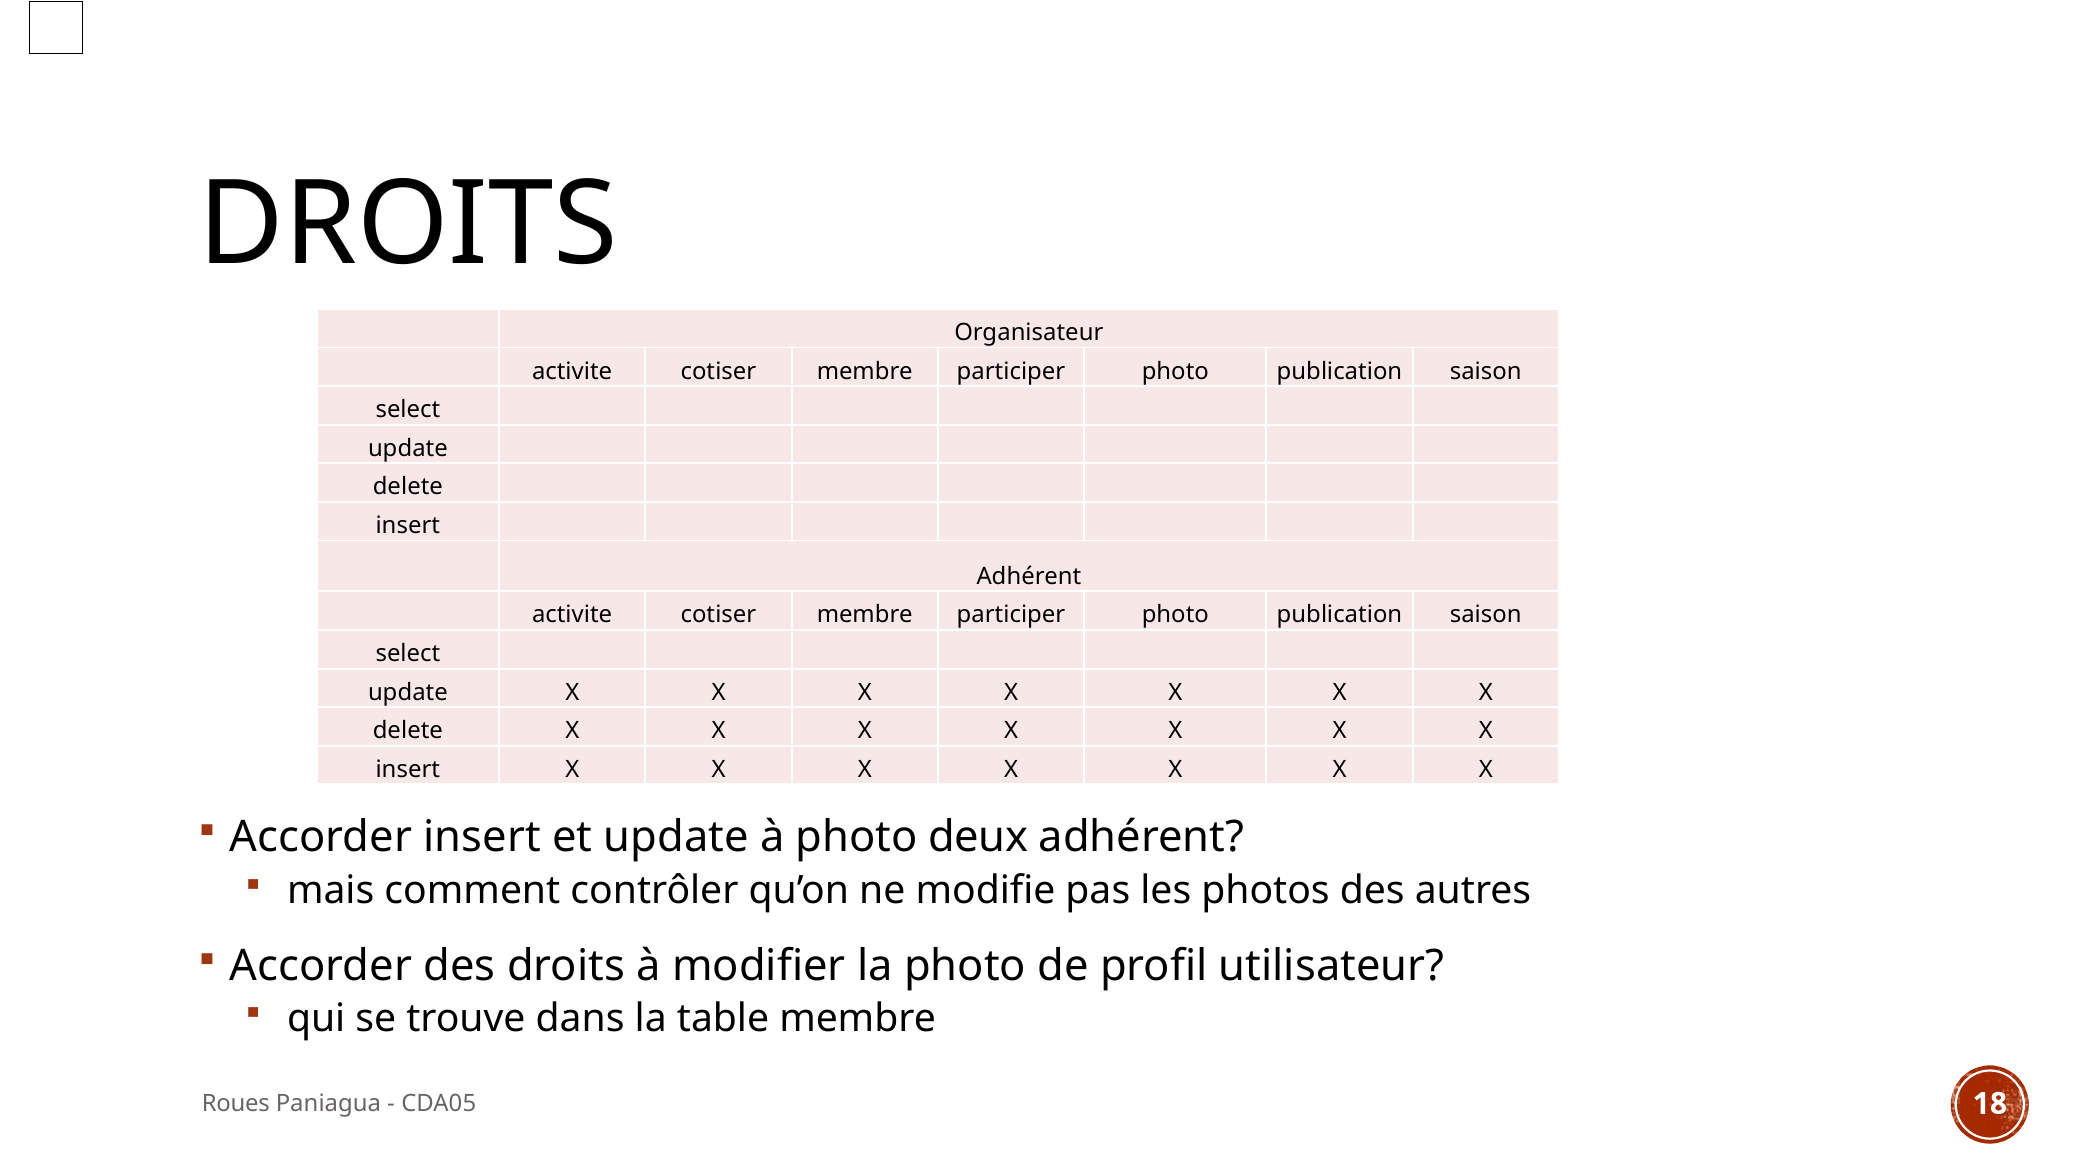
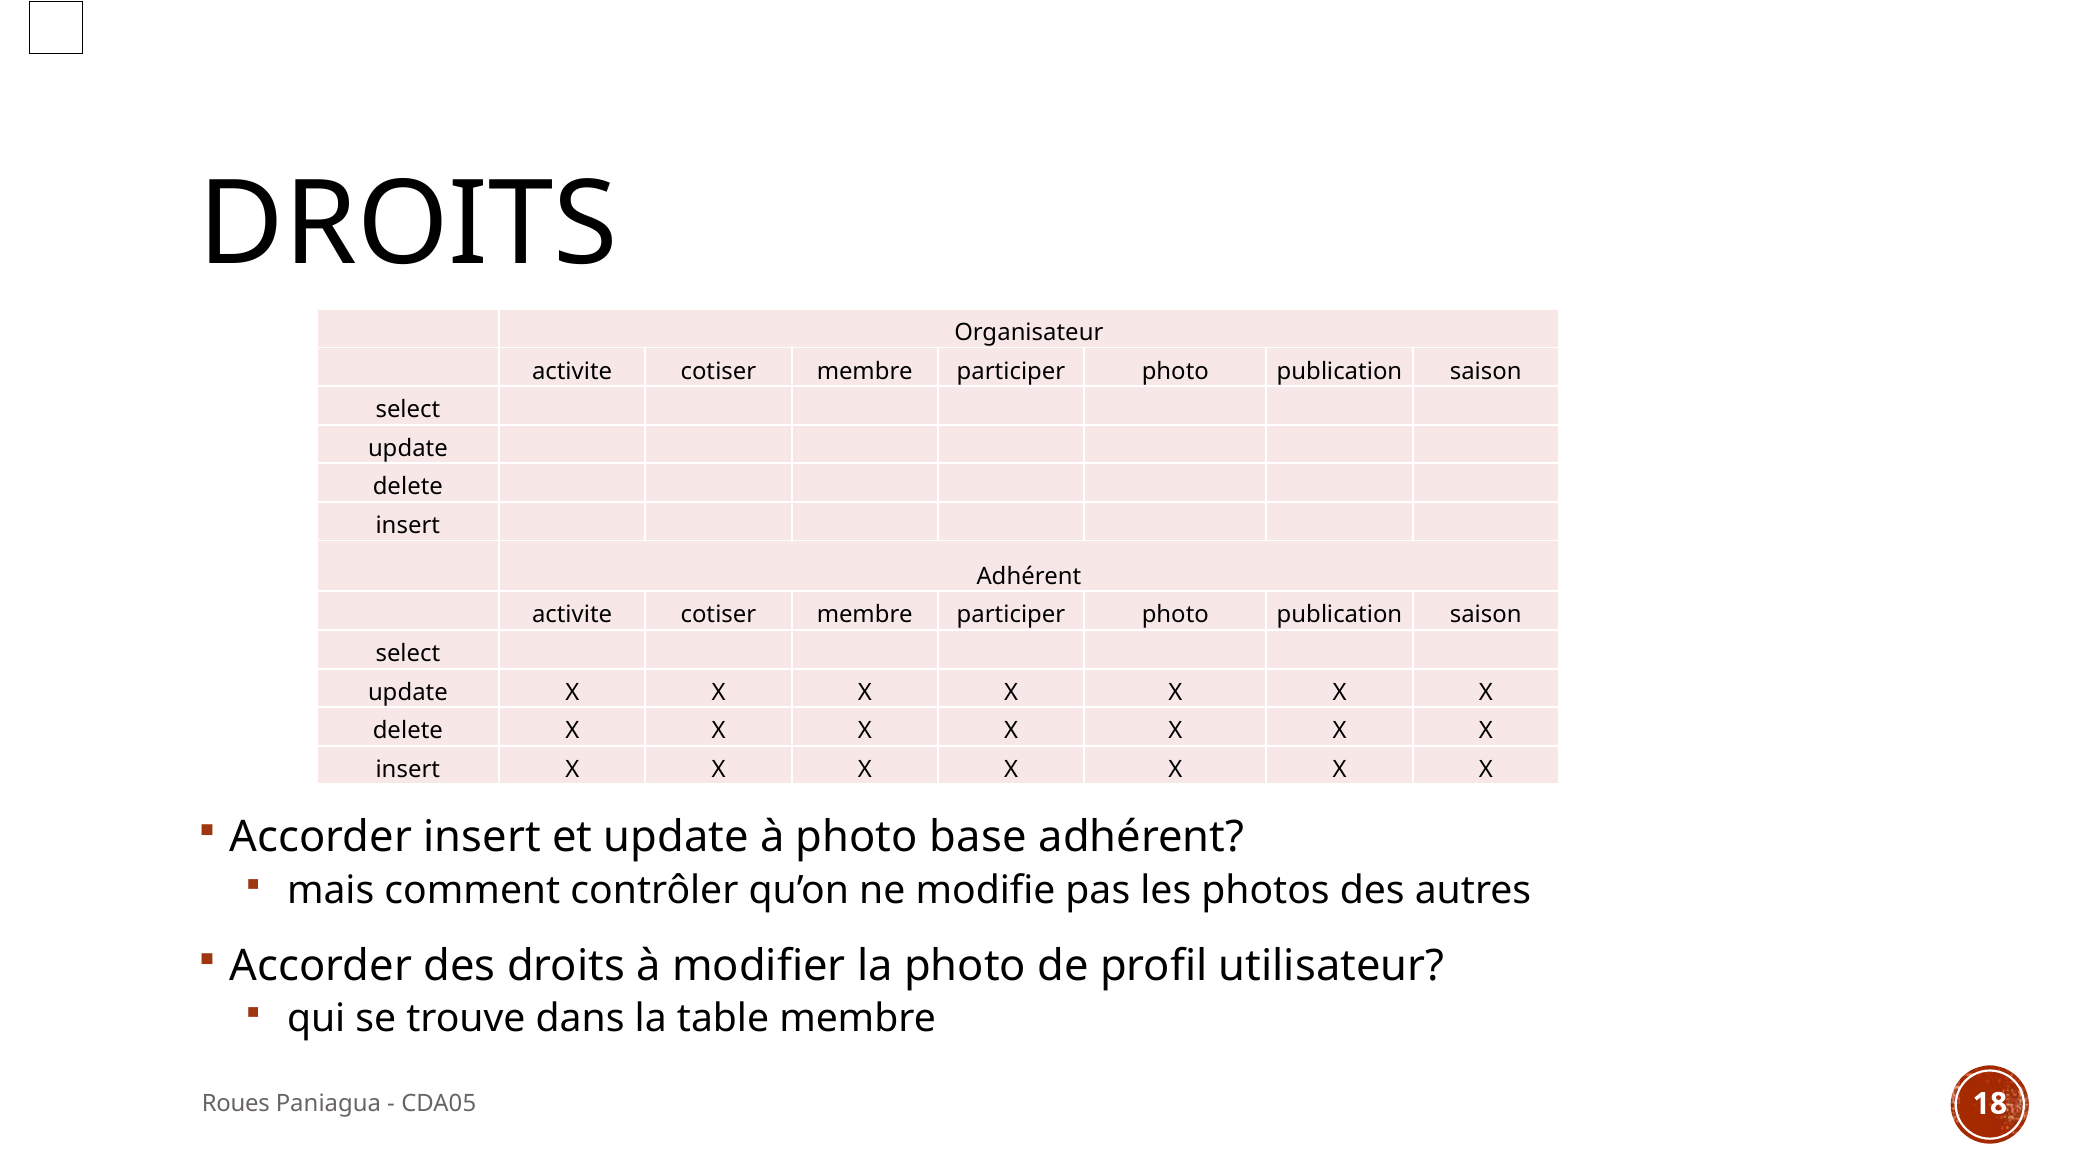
deux: deux -> base
